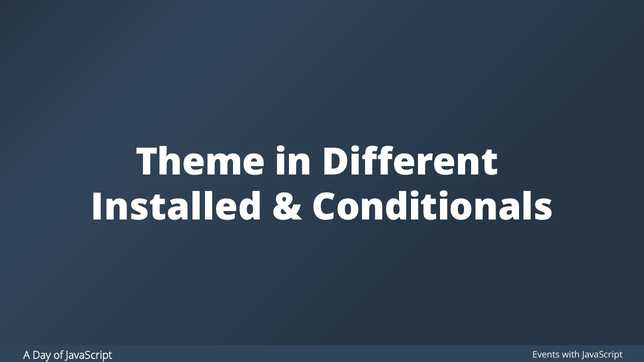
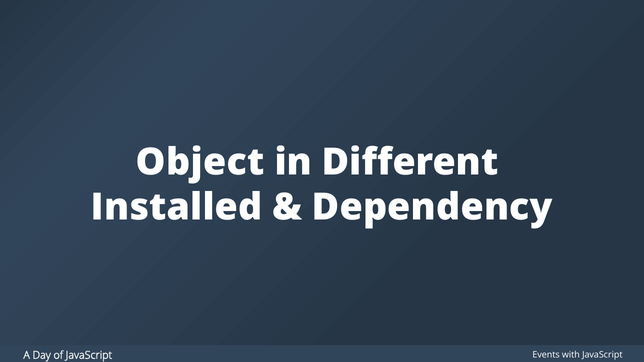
Theme: Theme -> Object
Conditionals: Conditionals -> Dependency
